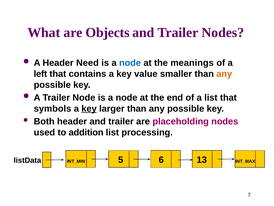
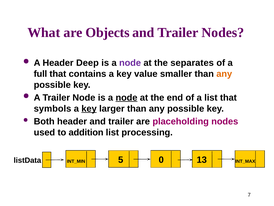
Need: Need -> Deep
node at (130, 63) colour: blue -> purple
meanings: meanings -> separates
left: left -> full
node at (127, 97) underline: none -> present
6: 6 -> 0
